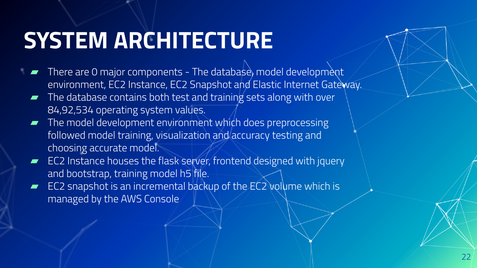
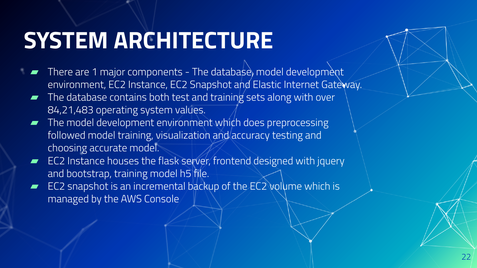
0: 0 -> 1
84,92,534: 84,92,534 -> 84,21,483
